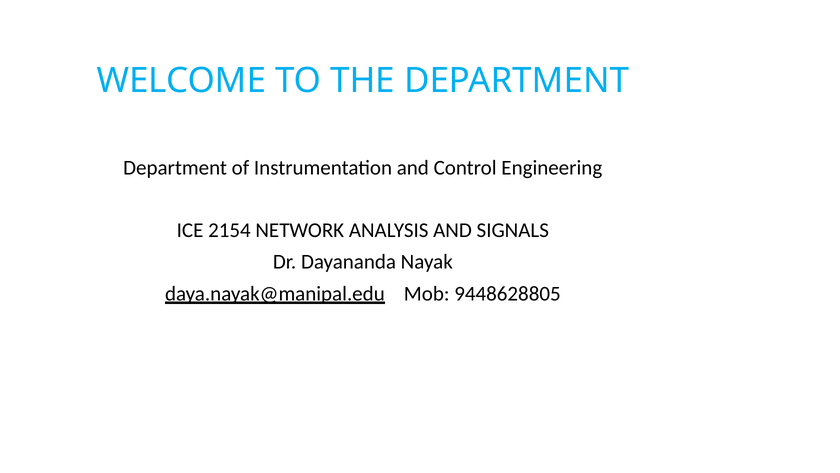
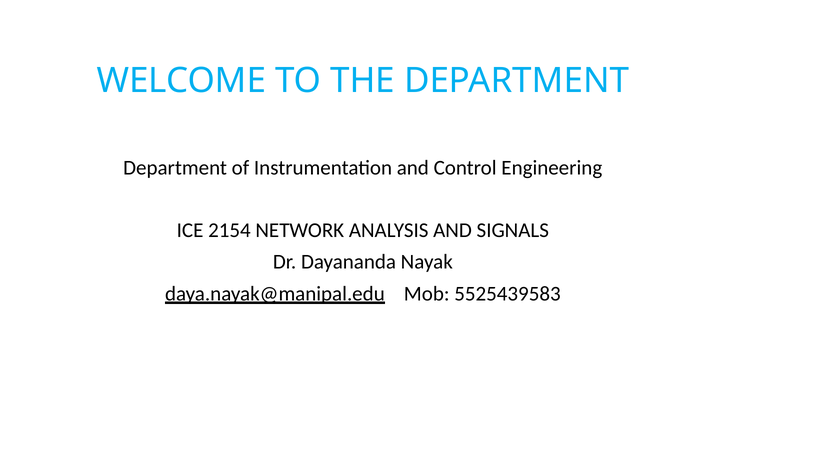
9448628805: 9448628805 -> 5525439583
